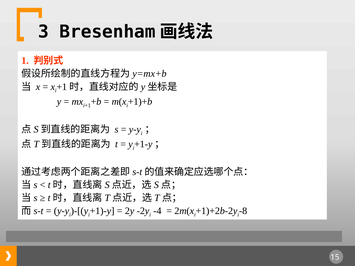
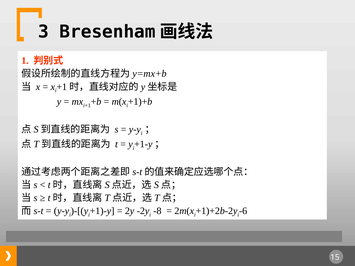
-4: -4 -> -8
-8: -8 -> -6
